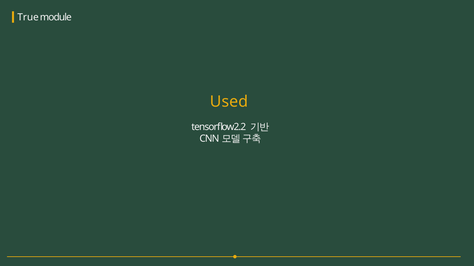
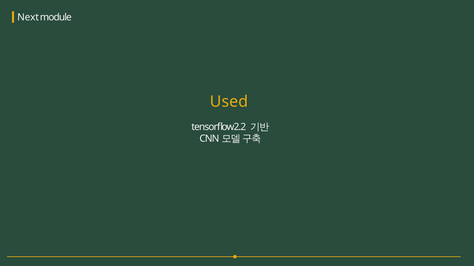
True: True -> Next
